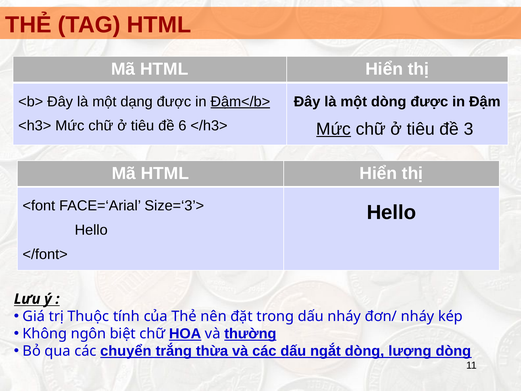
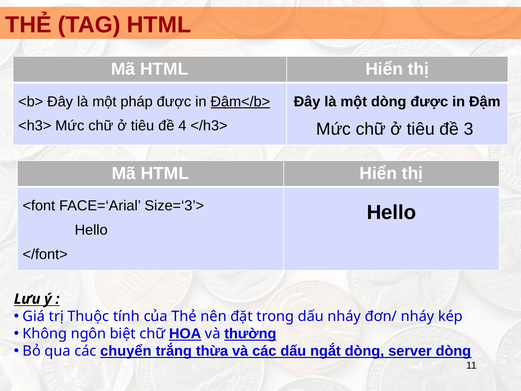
dạng: dạng -> pháp
6: 6 -> 4
Mức at (334, 129) underline: present -> none
lượng: lượng -> server
